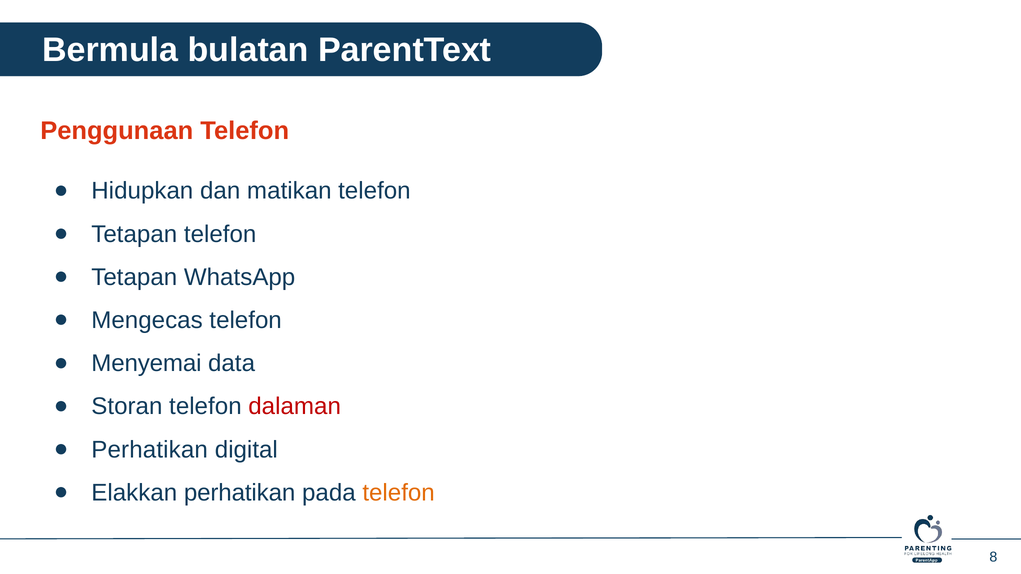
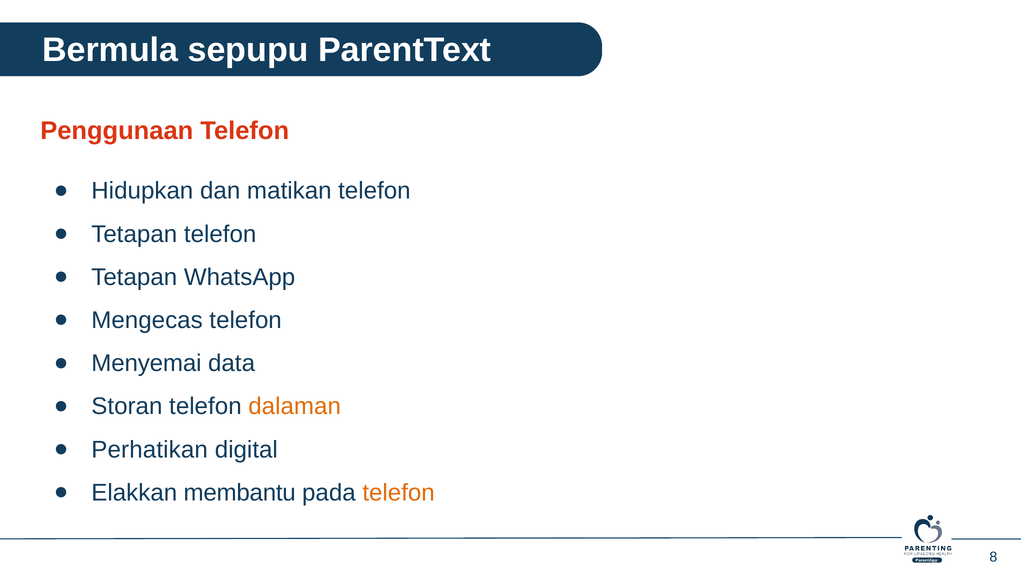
bulatan: bulatan -> sepupu
dalaman colour: red -> orange
Elakkan perhatikan: perhatikan -> membantu
